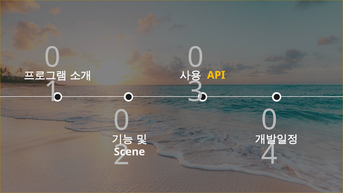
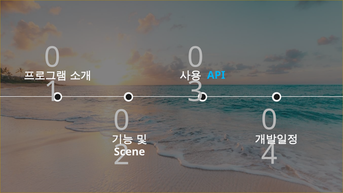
API colour: yellow -> light blue
